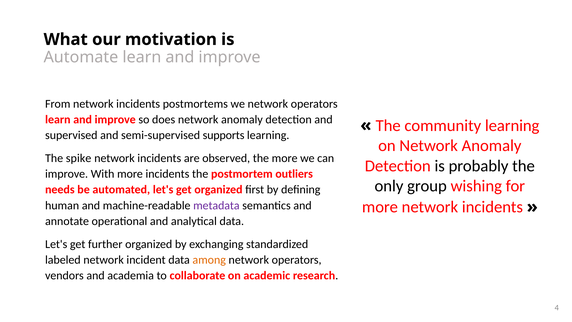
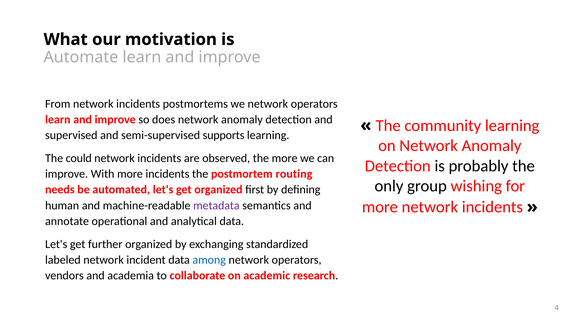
spike: spike -> could
outliers: outliers -> routing
among colour: orange -> blue
